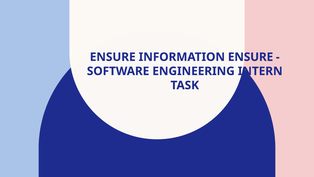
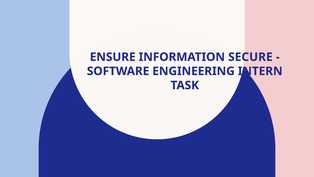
INFORMATION ENSURE: ENSURE -> SECURE
